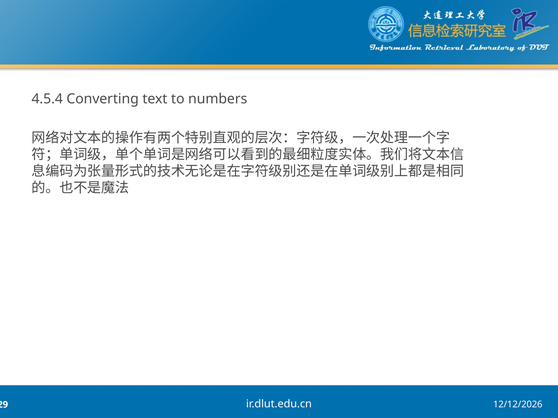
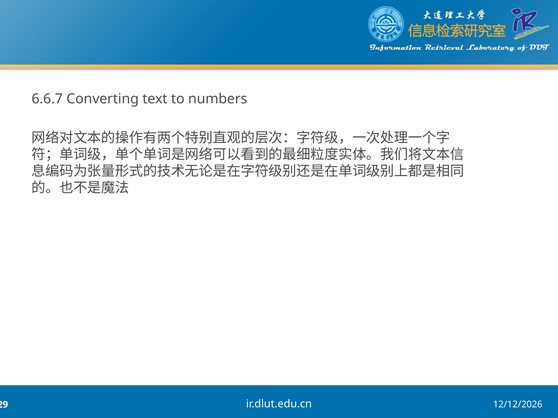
4.5.4: 4.5.4 -> 6.6.7
